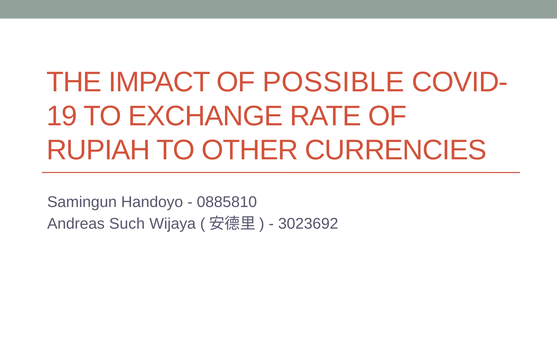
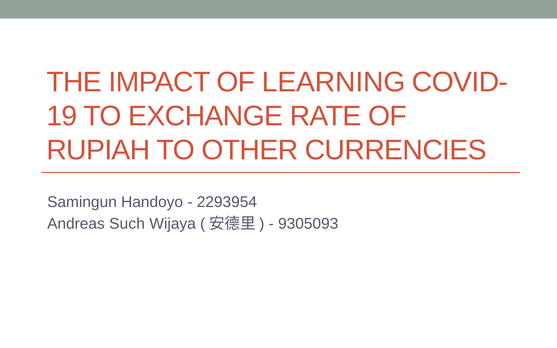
POSSIBLE: POSSIBLE -> LEARNING
0885810: 0885810 -> 2293954
3023692: 3023692 -> 9305093
